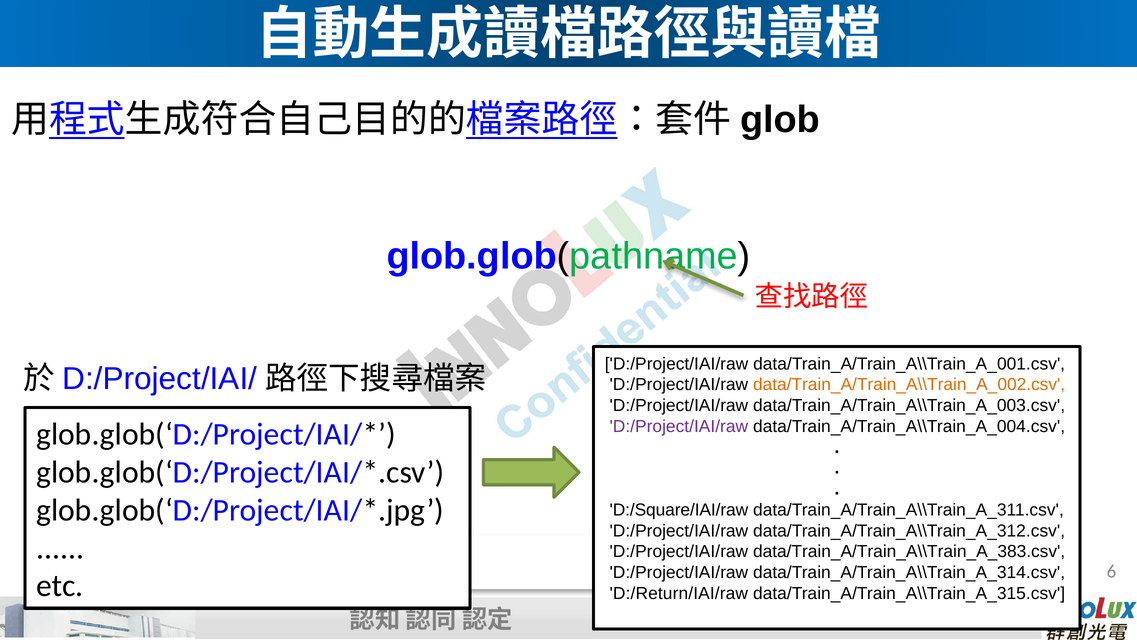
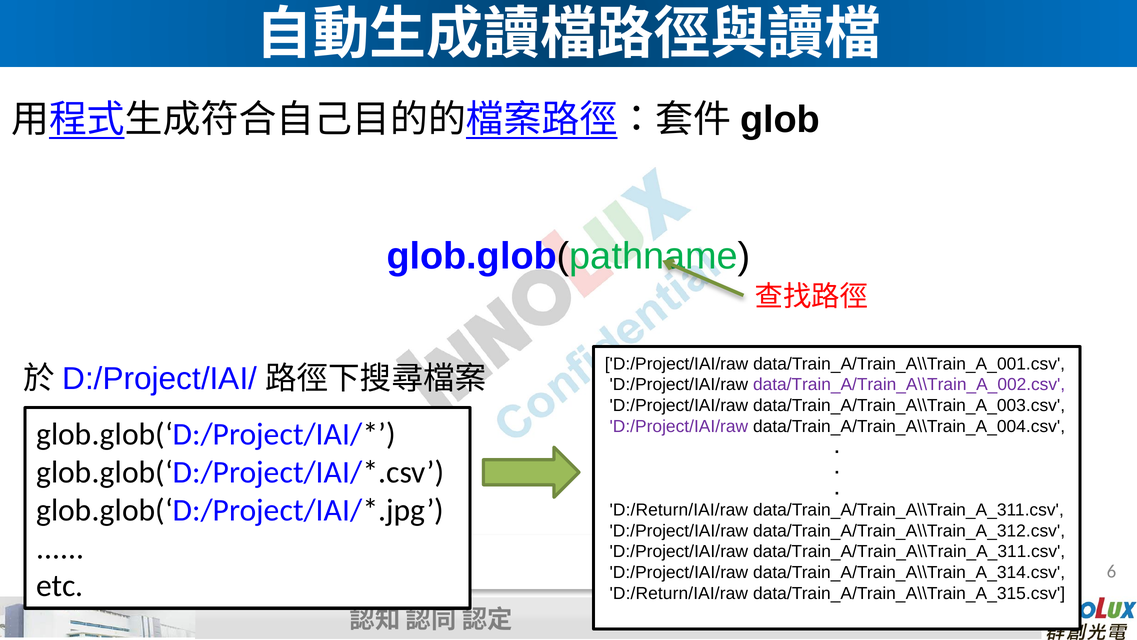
data/Train_A/Train_A\\Train_A_002.csv colour: orange -> purple
D:/Square/IAI/raw at (679, 510): D:/Square/IAI/raw -> D:/Return/IAI/raw
D:/Project/IAI/raw data/Train_A/Train_A\\Train_A_383.csv: data/Train_A/Train_A\\Train_A_383.csv -> data/Train_A/Train_A\\Train_A_311.csv
